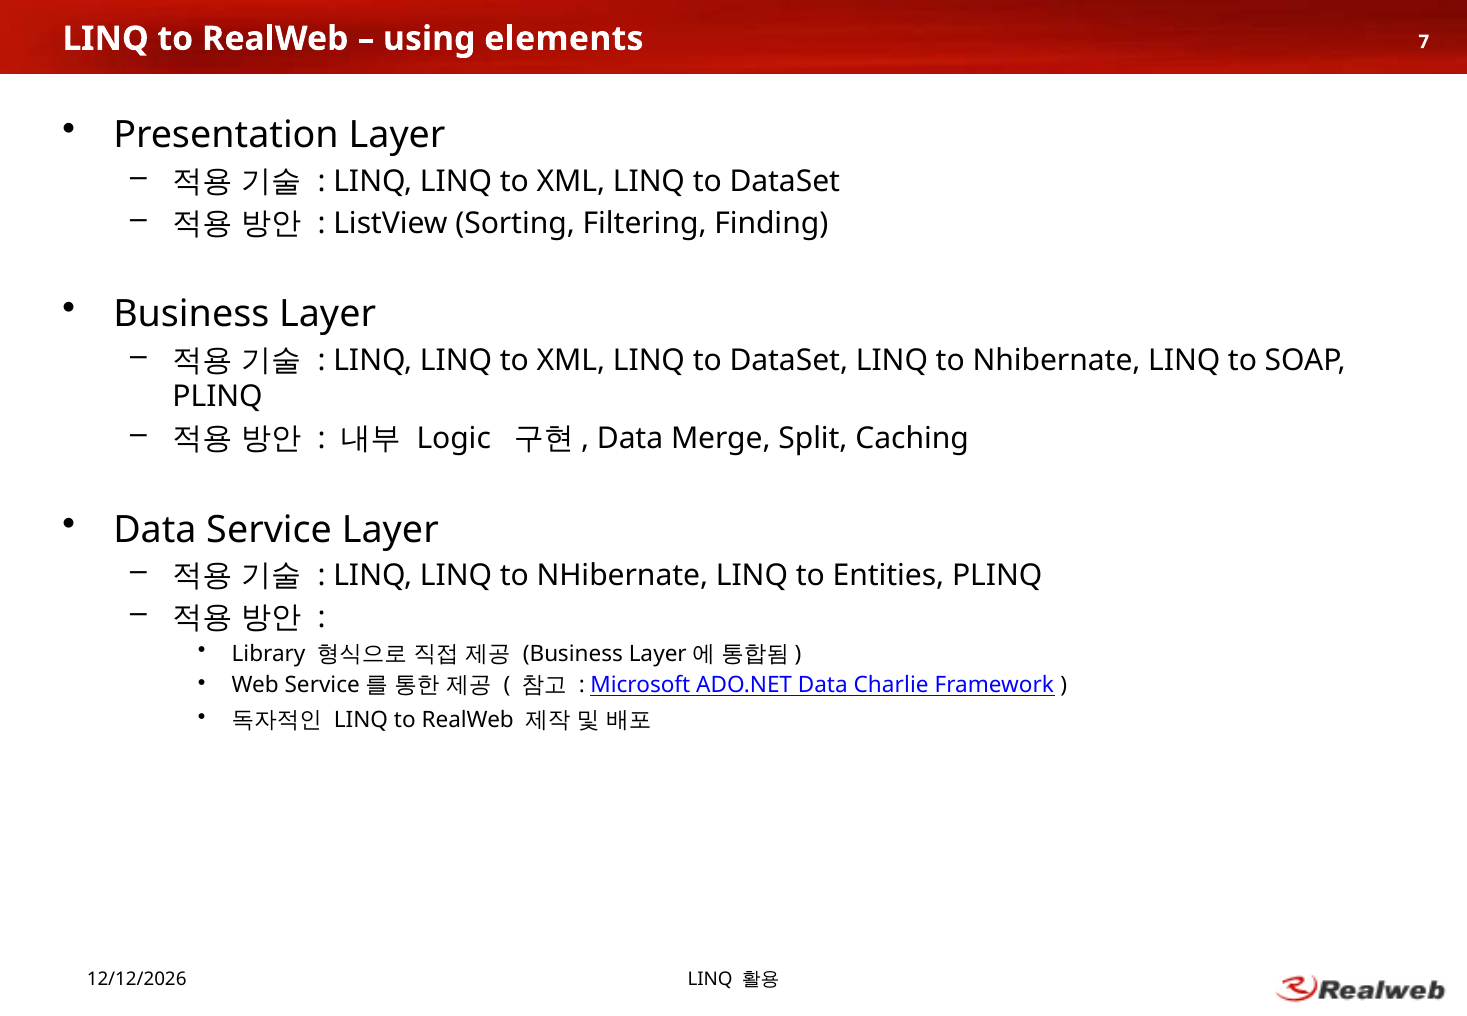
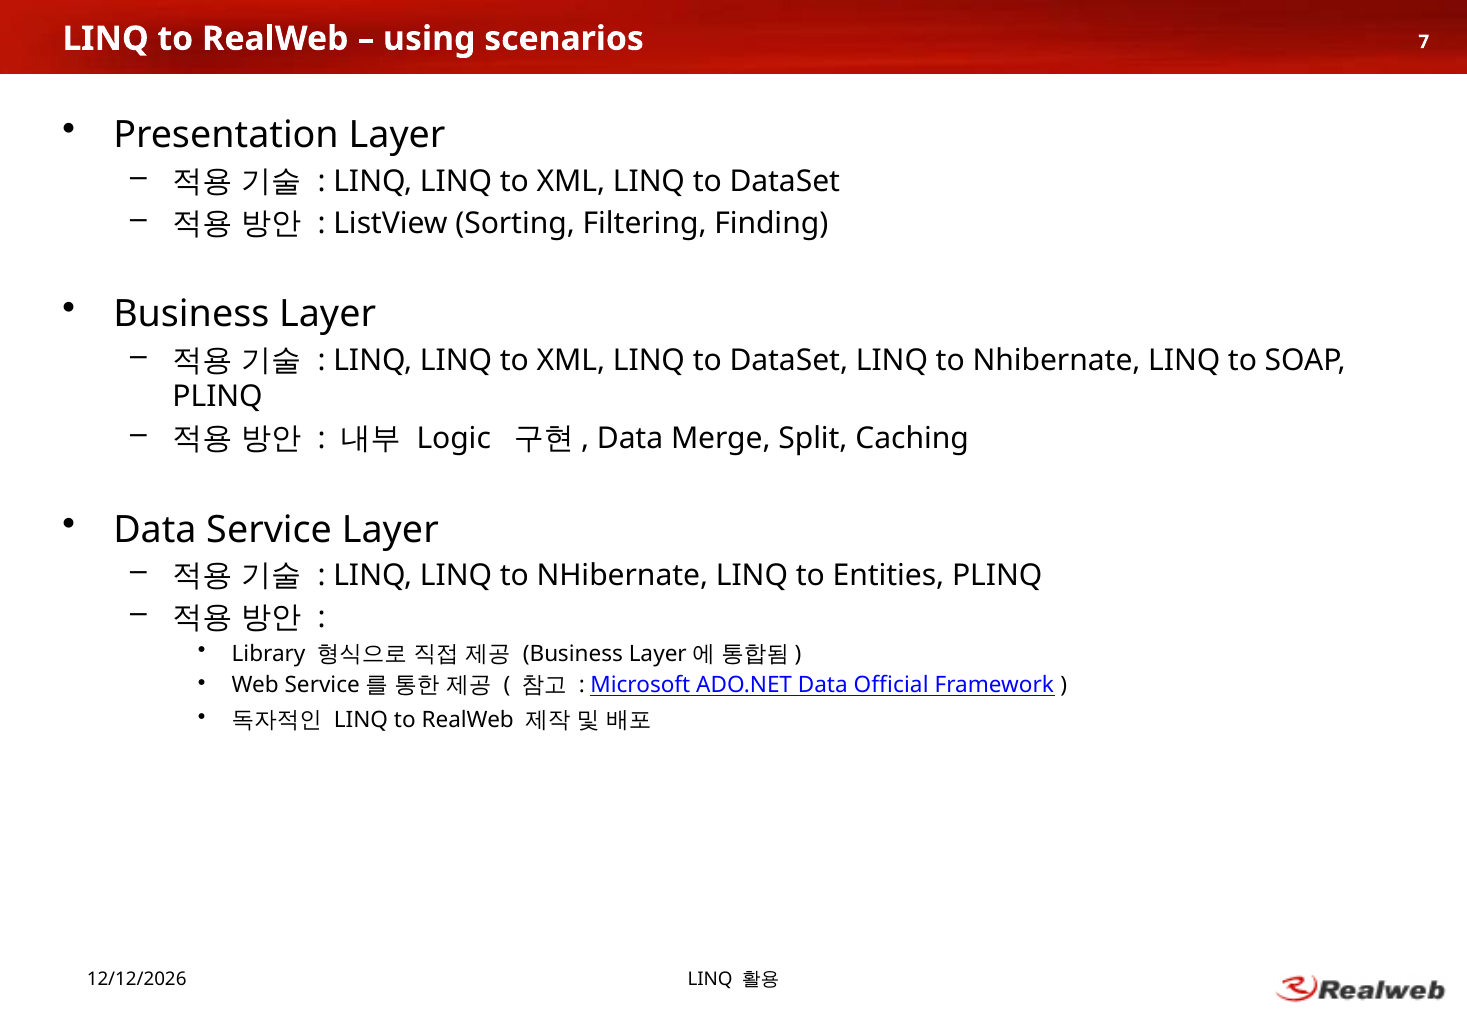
elements: elements -> scenarios
Charlie: Charlie -> Official
